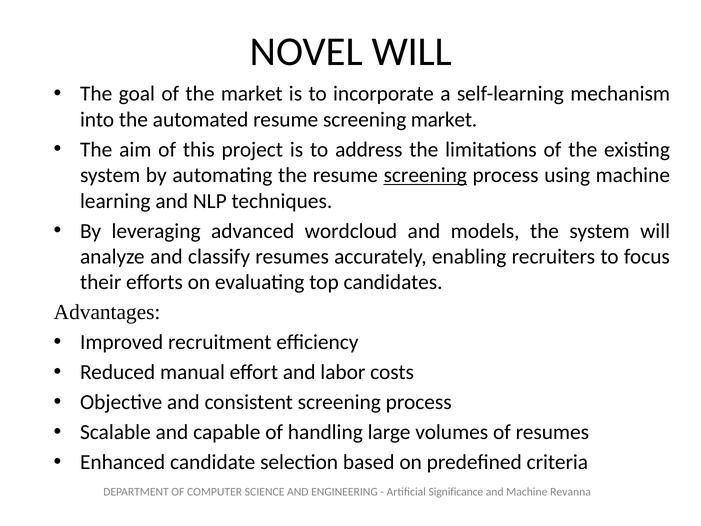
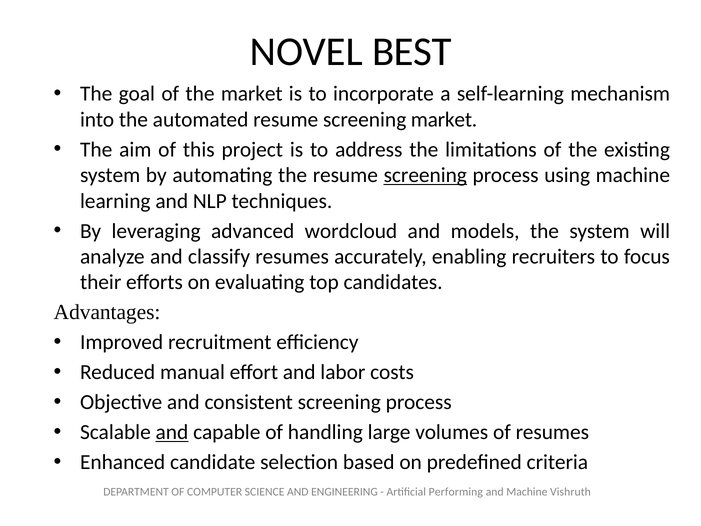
NOVEL WILL: WILL -> BEST
and at (172, 432) underline: none -> present
Significance: Significance -> Performing
Revanna: Revanna -> Vishruth
